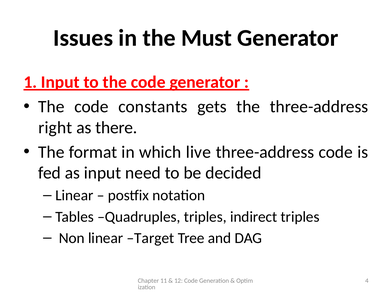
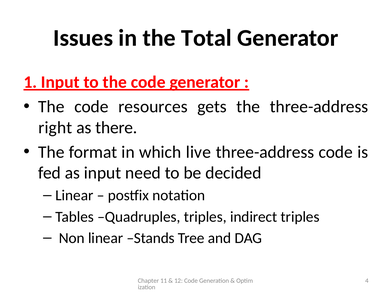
Must: Must -> Total
constants: constants -> resources
Target: Target -> Stands
